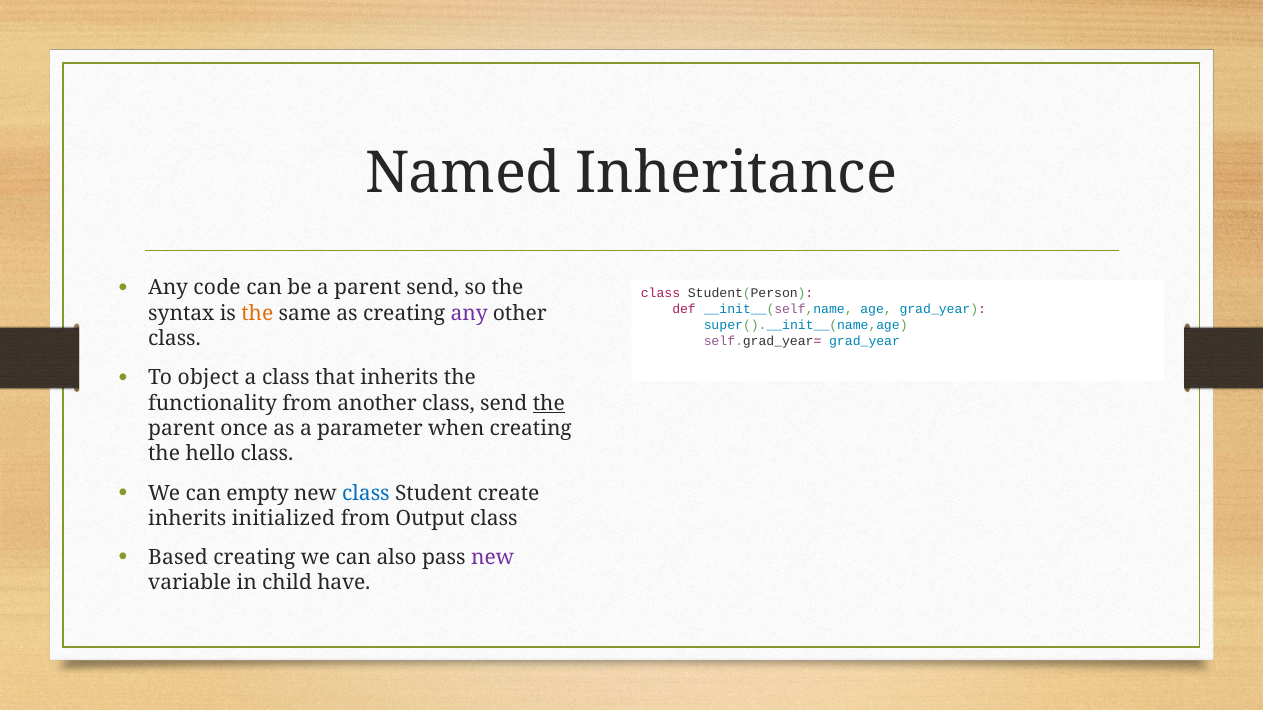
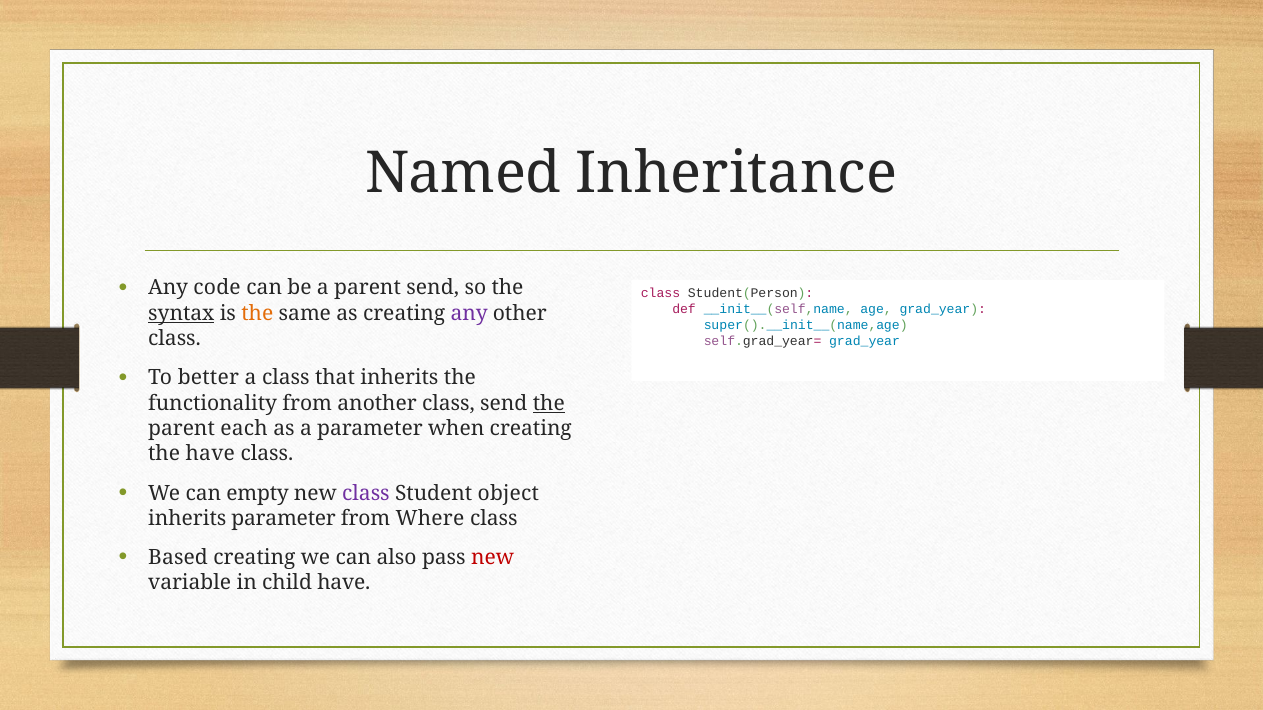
syntax underline: none -> present
object: object -> better
once: once -> each
the hello: hello -> have
class at (366, 493) colour: blue -> purple
create: create -> object
inherits initialized: initialized -> parameter
Output: Output -> Where
new at (493, 558) colour: purple -> red
